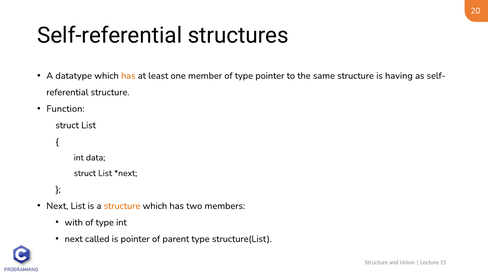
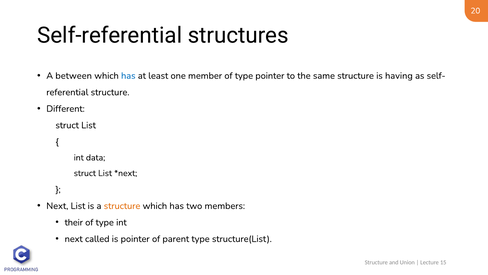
datatype: datatype -> between
has at (128, 76) colour: orange -> blue
Function: Function -> Different
with: with -> their
